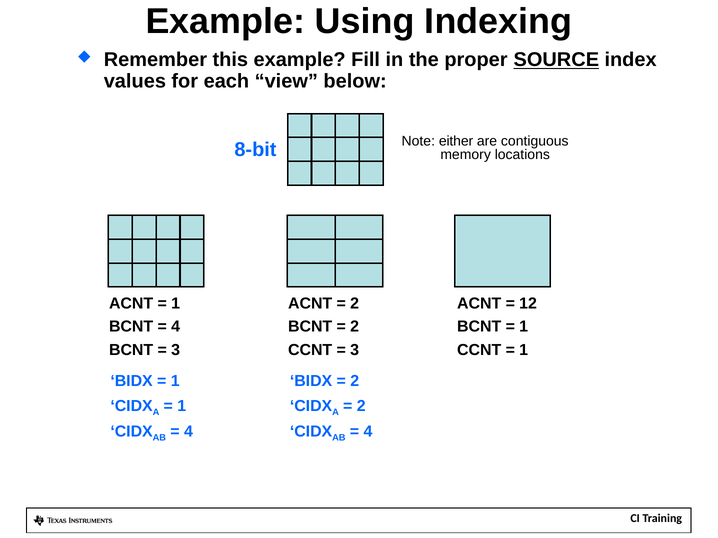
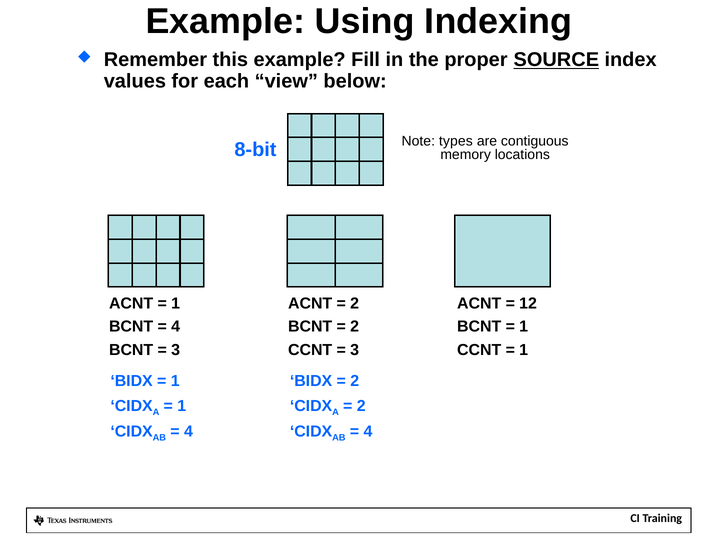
either: either -> types
